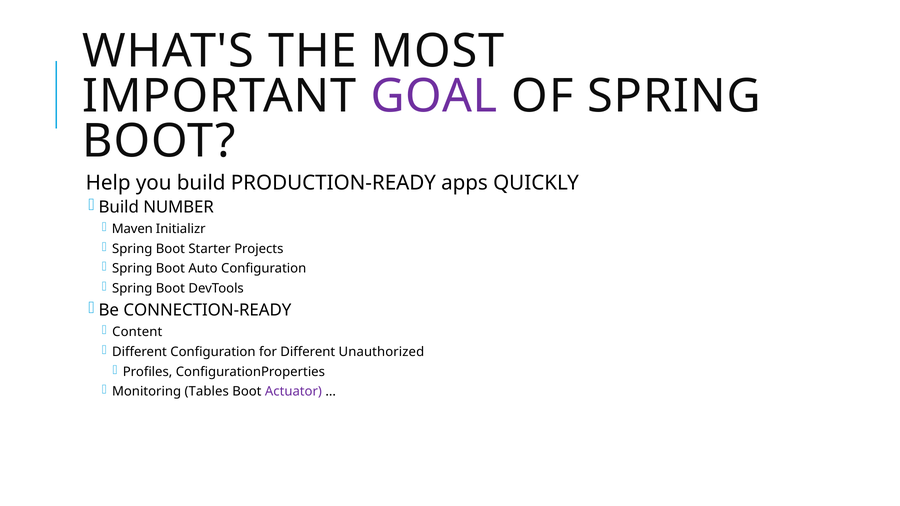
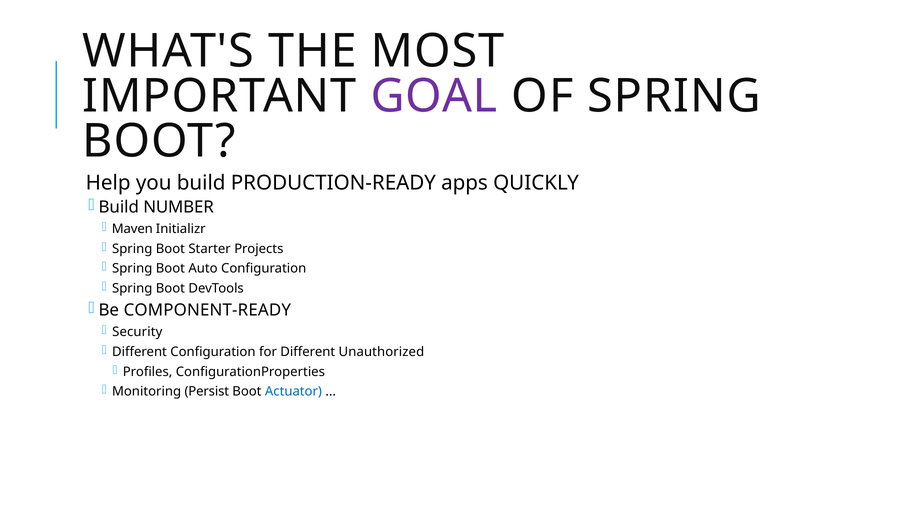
CONNECTION-READY: CONNECTION-READY -> COMPONENT-READY
Content: Content -> Security
Tables: Tables -> Persist
Actuator colour: purple -> blue
